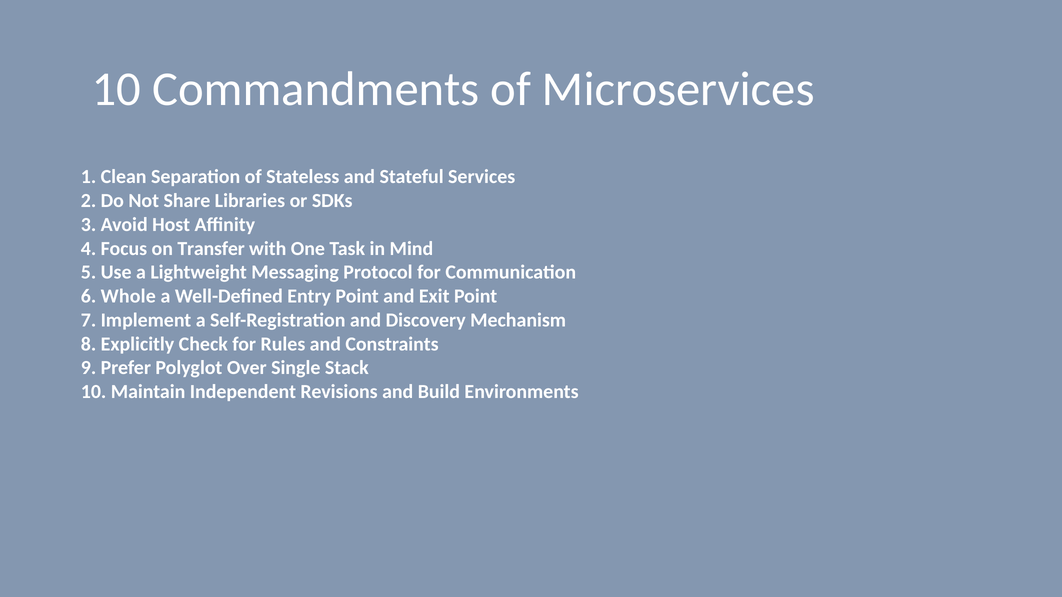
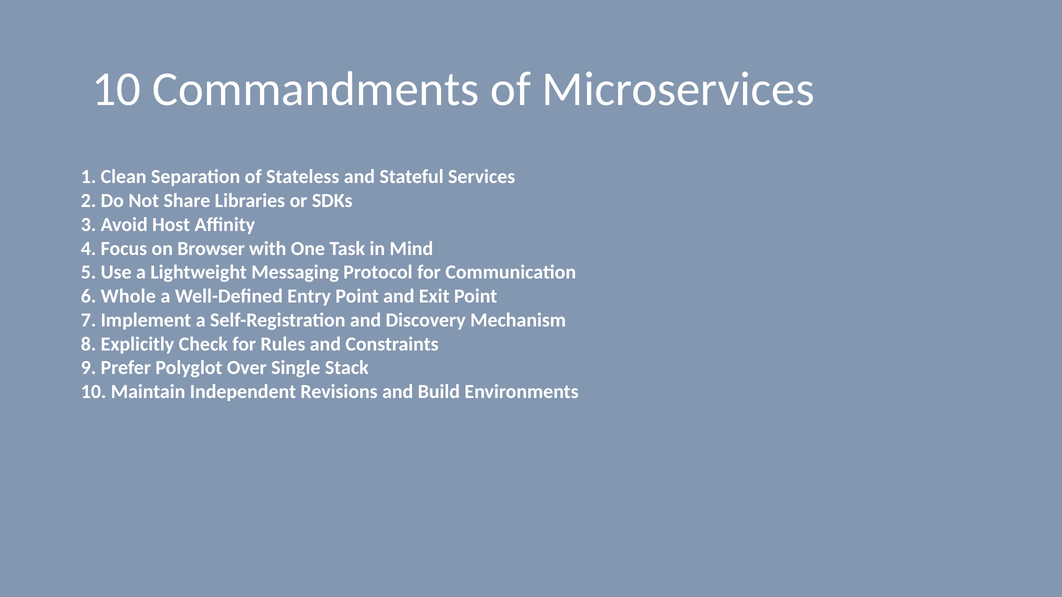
Transfer: Transfer -> Browser
